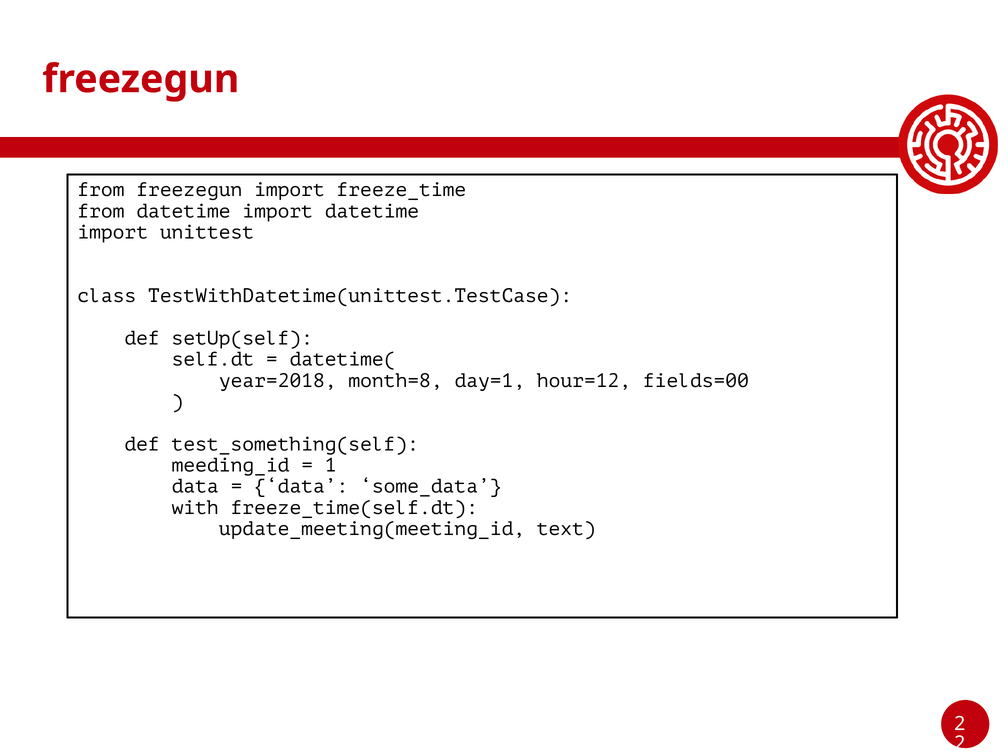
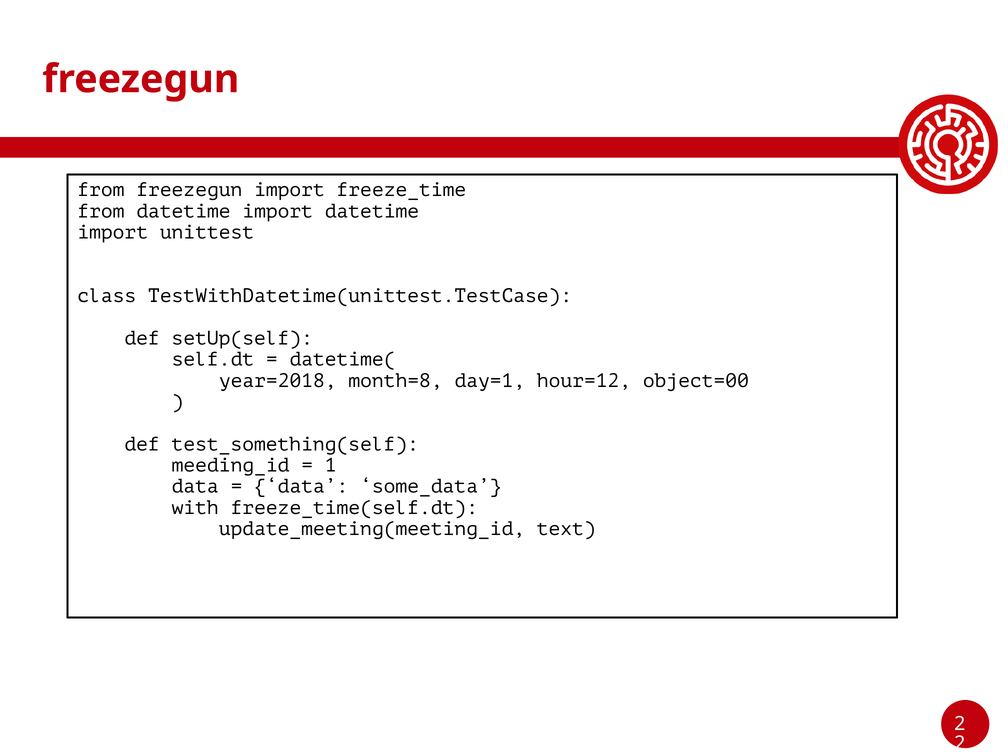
fields=00: fields=00 -> object=00
